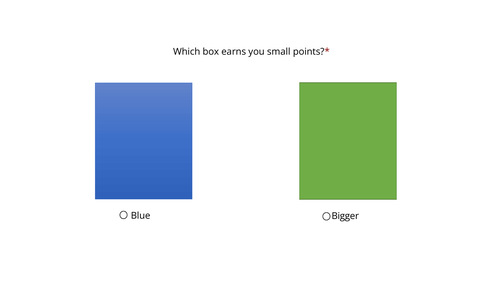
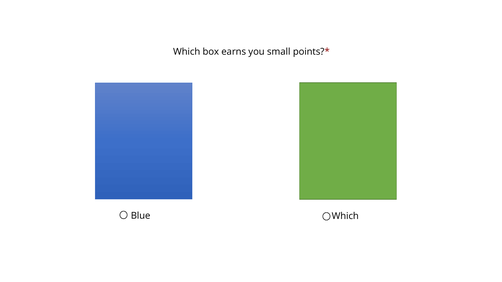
Blue Bigger: Bigger -> Which
